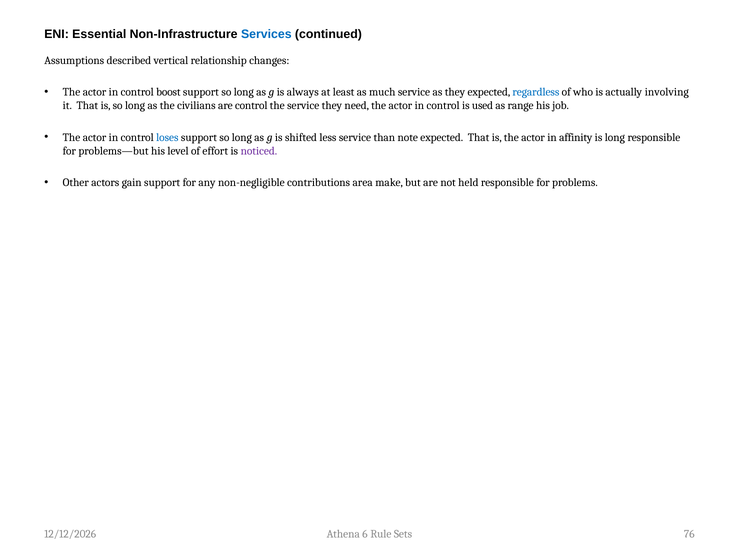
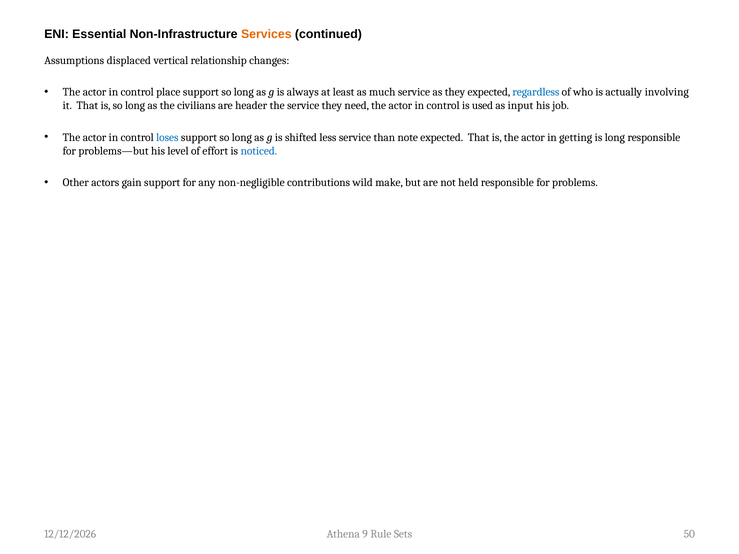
Services colour: blue -> orange
described: described -> displaced
boost: boost -> place
are control: control -> header
range: range -> input
affinity: affinity -> getting
noticed colour: purple -> blue
area: area -> wild
6: 6 -> 9
76: 76 -> 50
